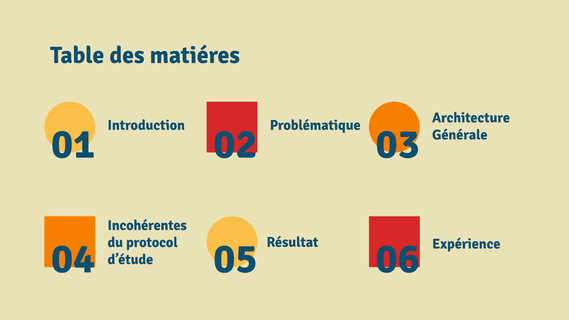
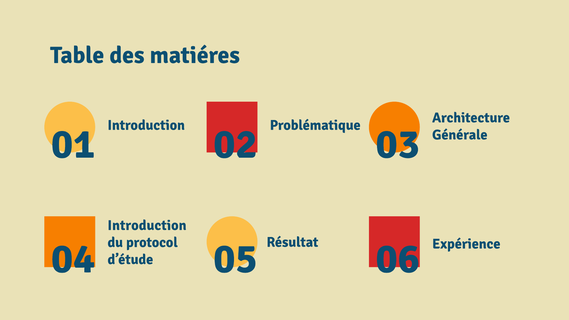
Incohérentes at (147, 225): Incohérentes -> Introduction
